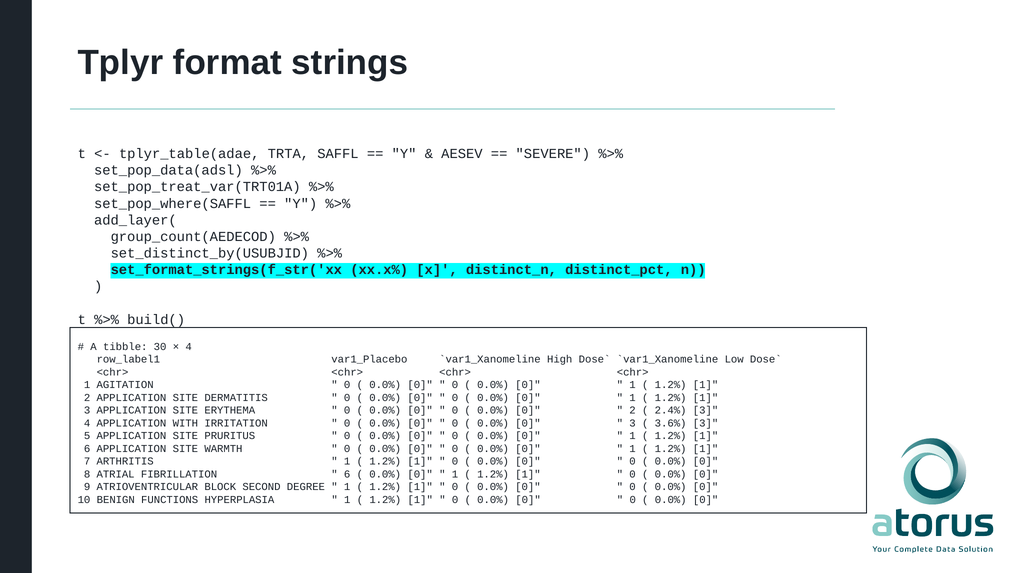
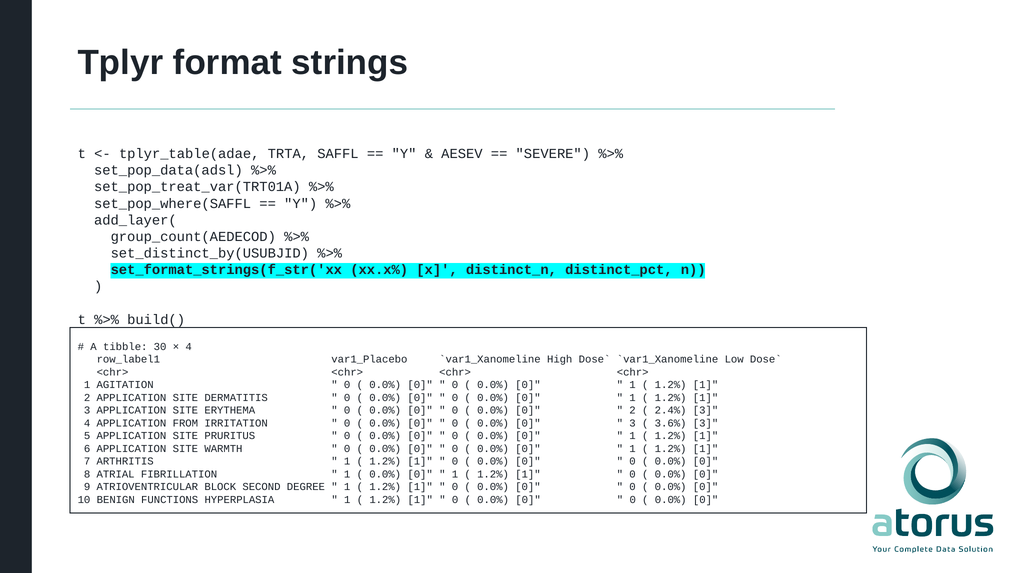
WITH: WITH -> FROM
6 at (347, 474): 6 -> 1
